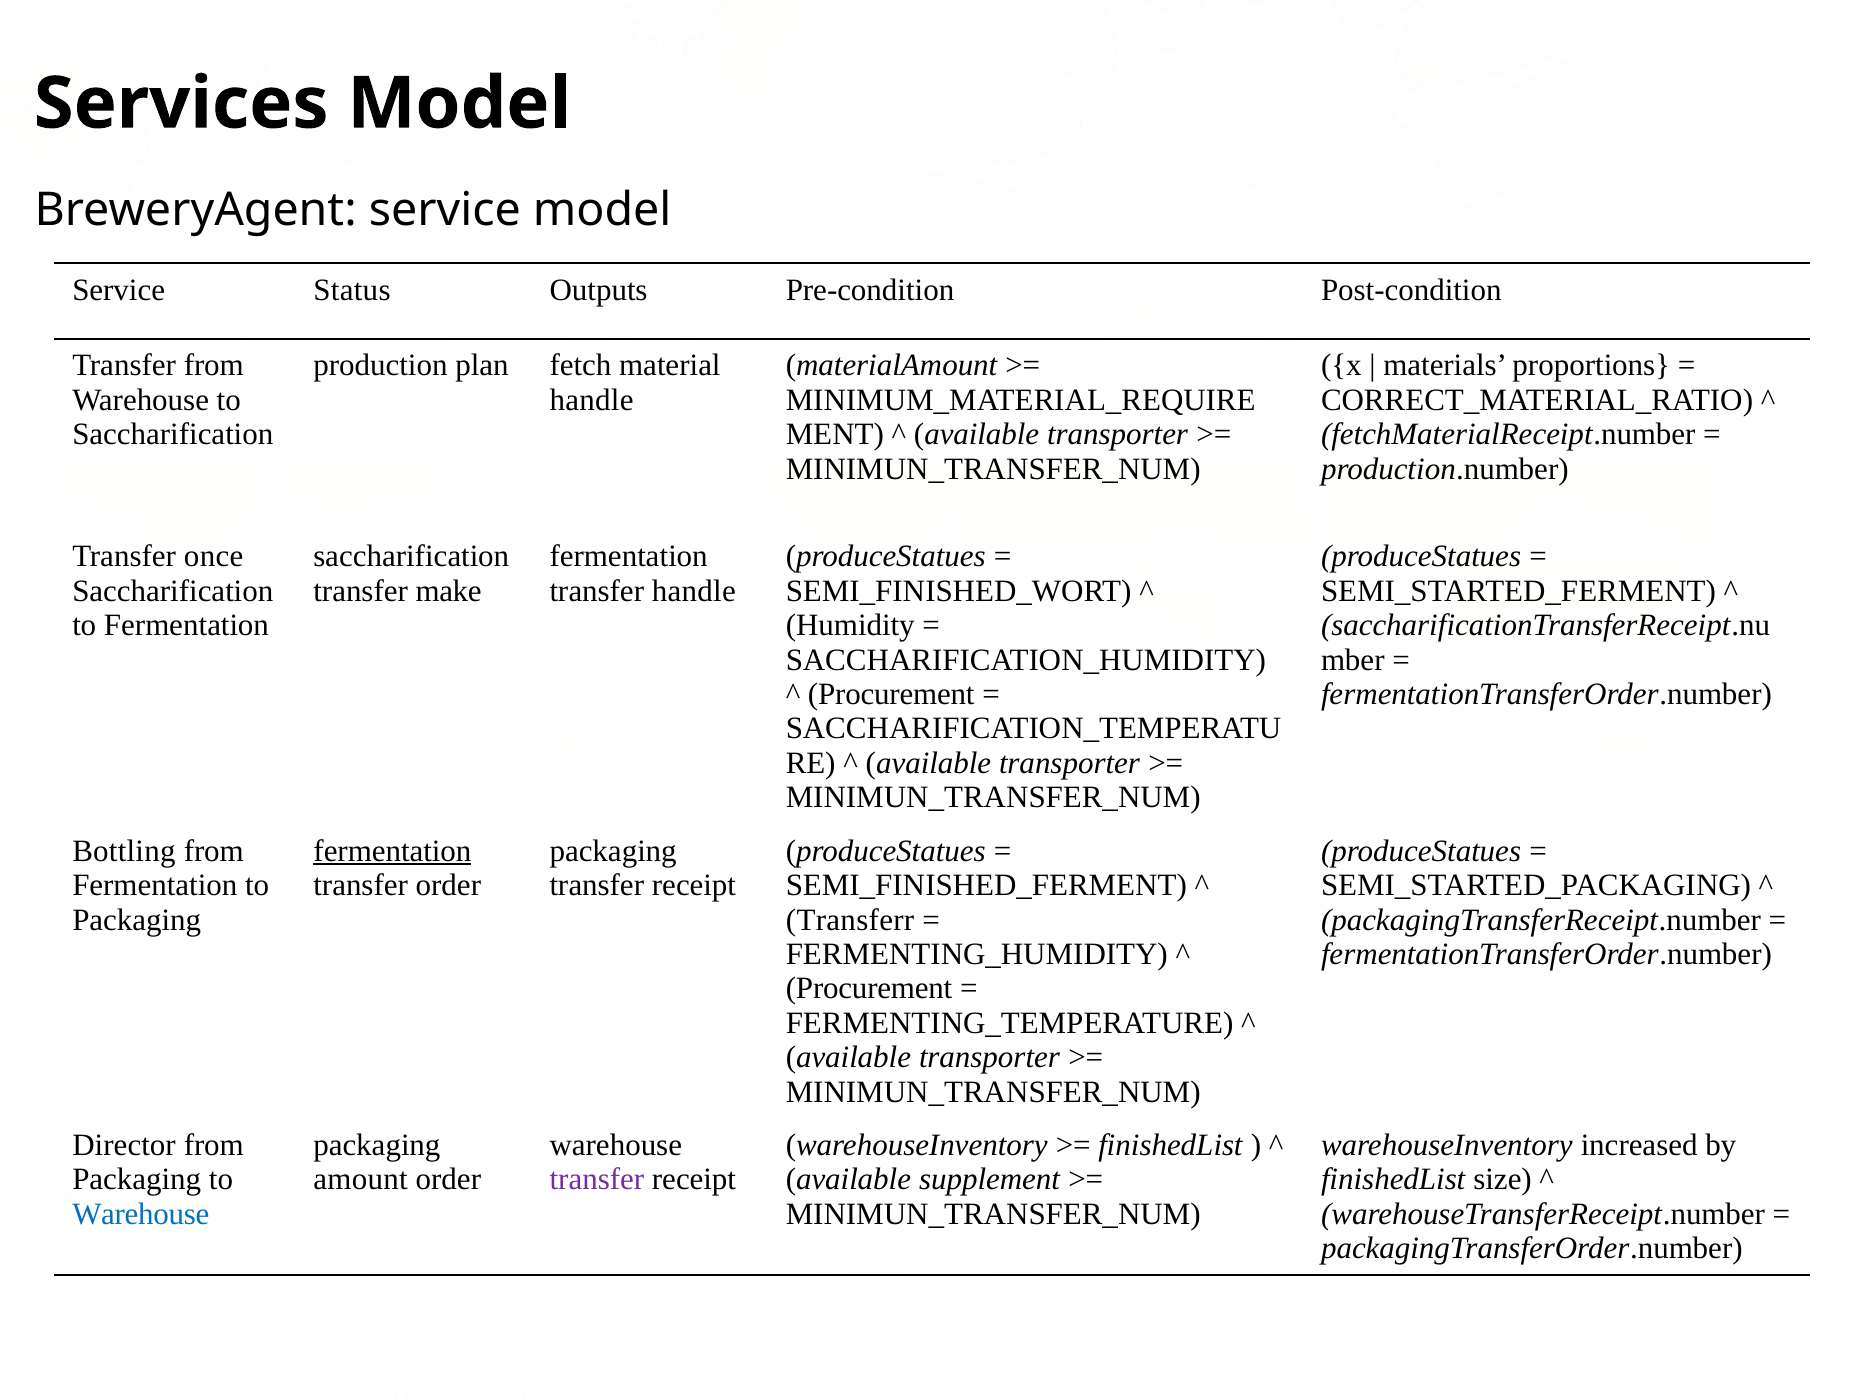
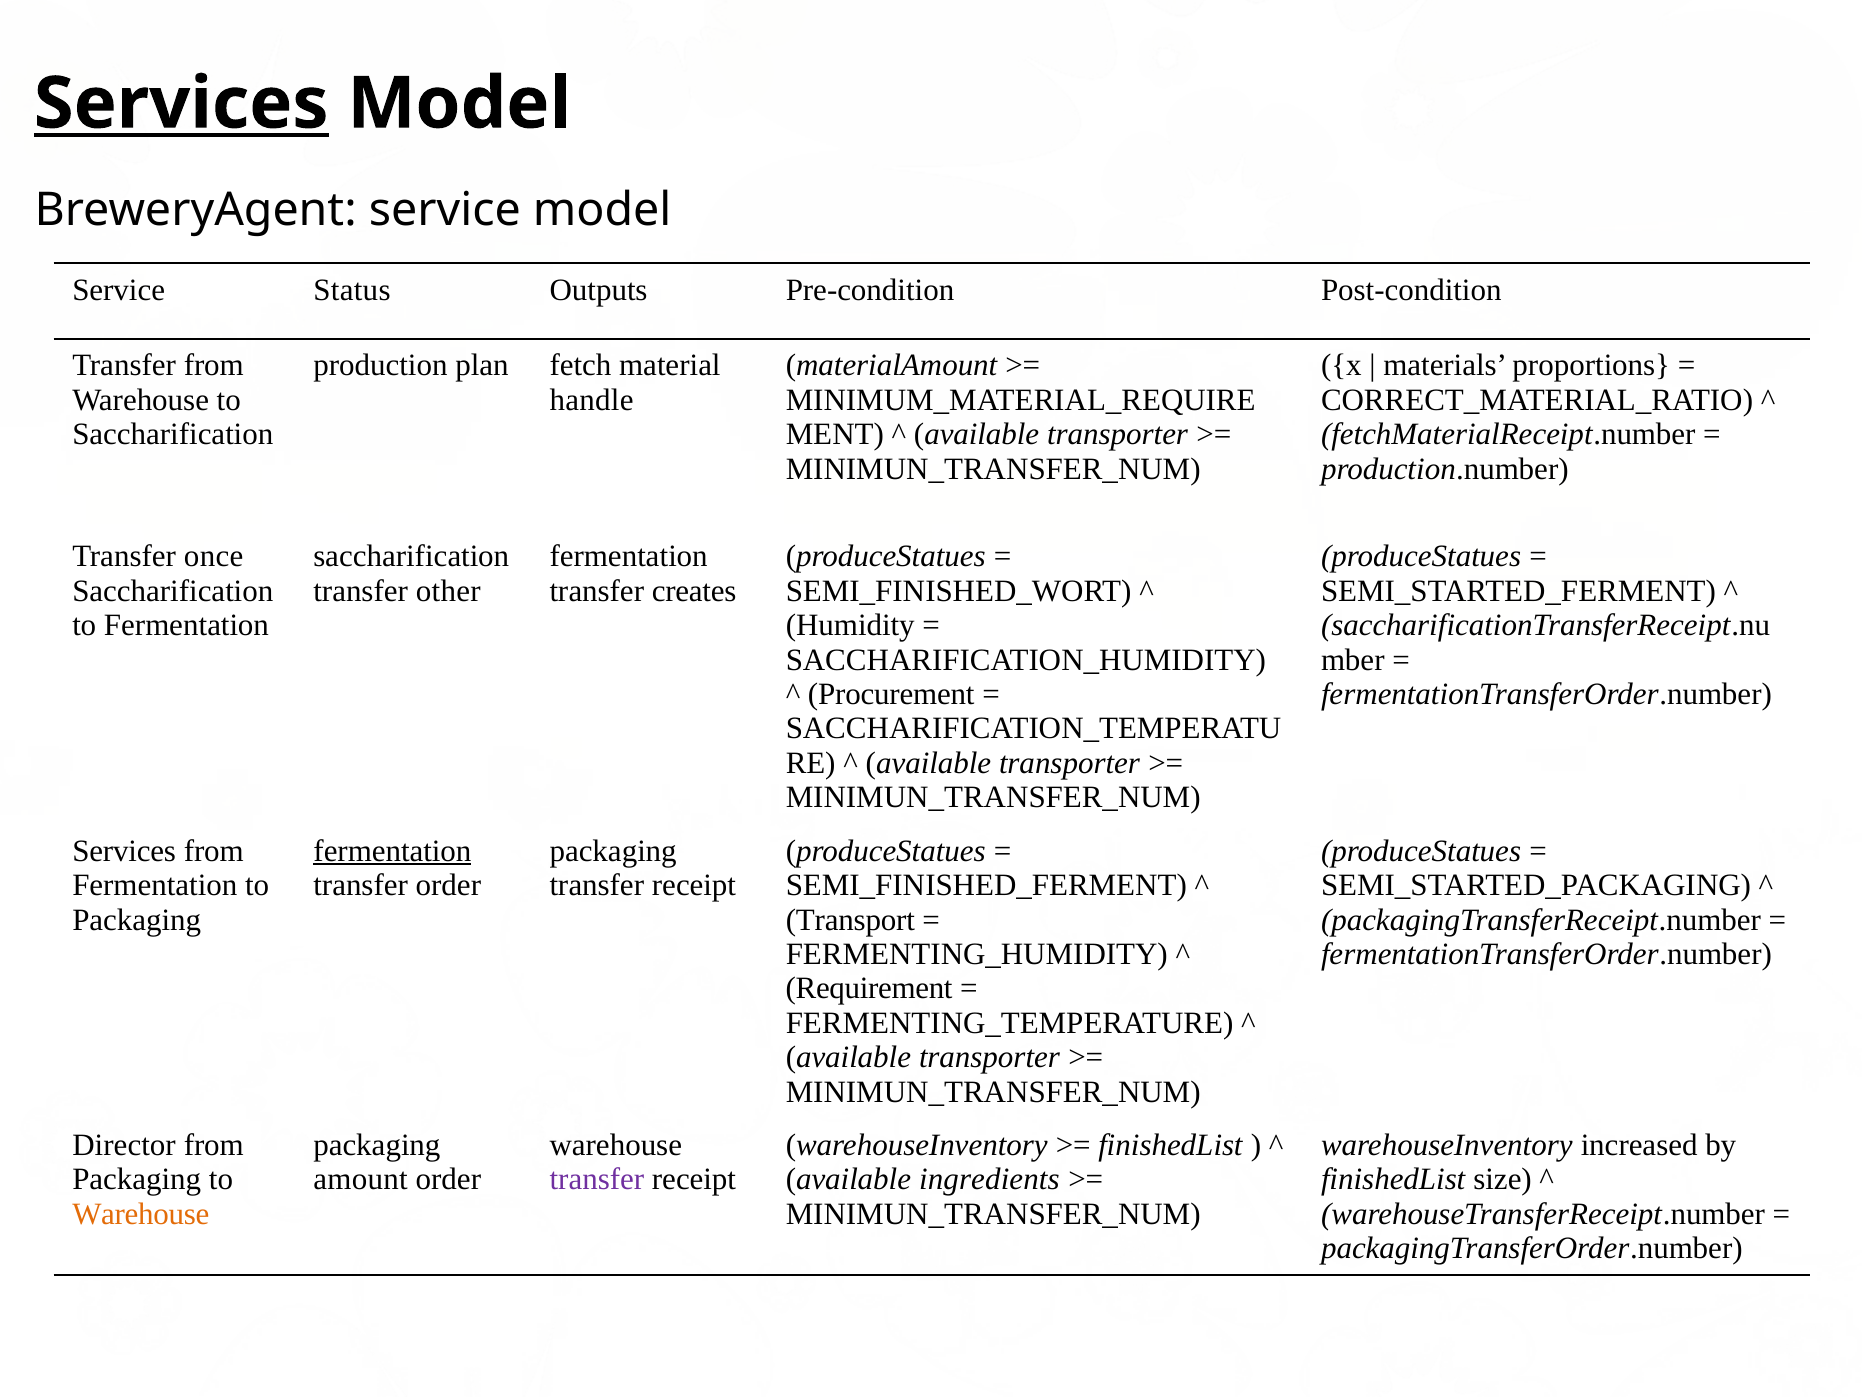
Services at (181, 104) underline: none -> present
make: make -> other
transfer handle: handle -> creates
Bottling at (124, 851): Bottling -> Services
Transferr: Transferr -> Transport
Procurement at (869, 988): Procurement -> Requirement
supplement: supplement -> ingredients
Warehouse at (141, 1214) colour: blue -> orange
